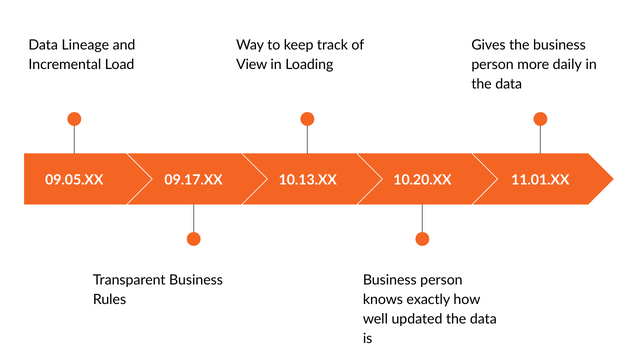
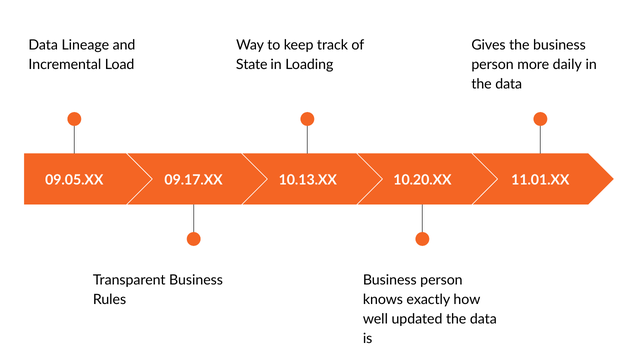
View: View -> State
